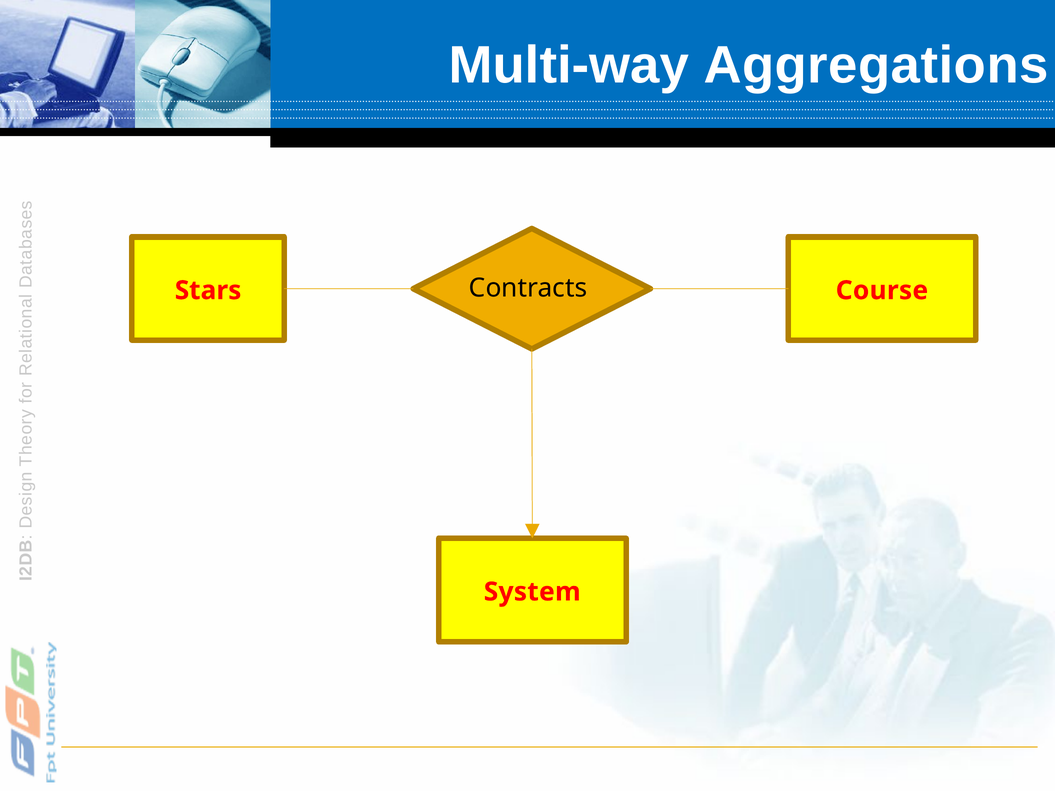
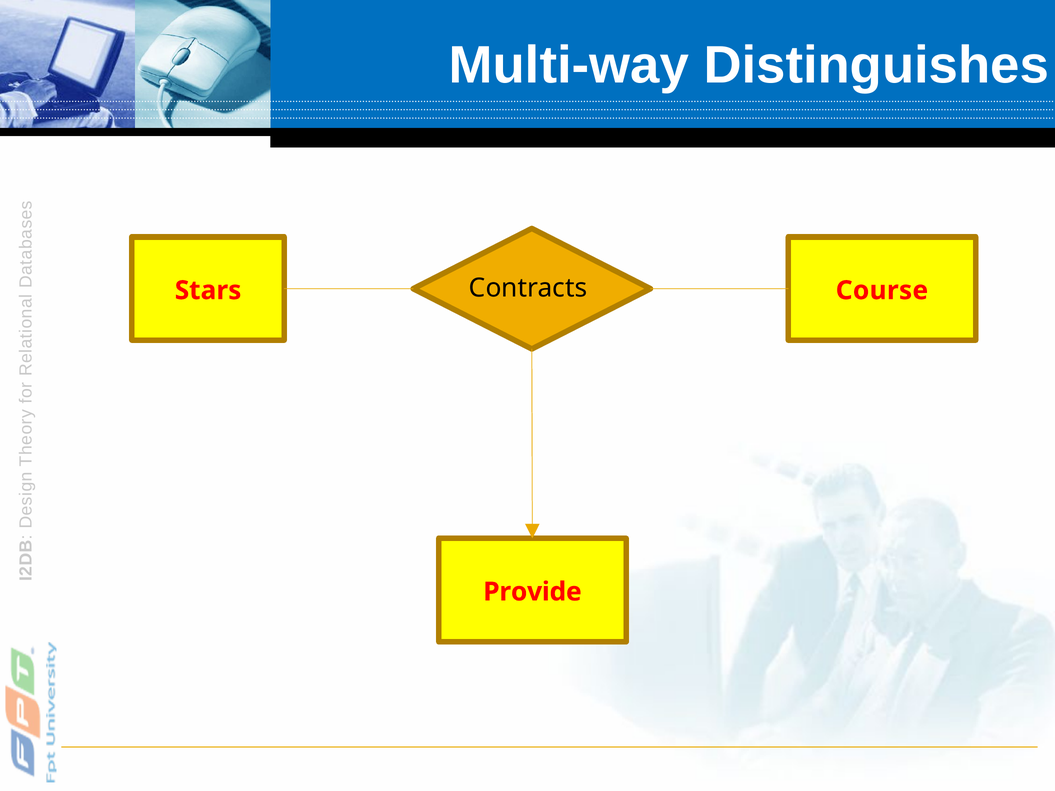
Aggregations: Aggregations -> Distinguishes
System: System -> Provide
